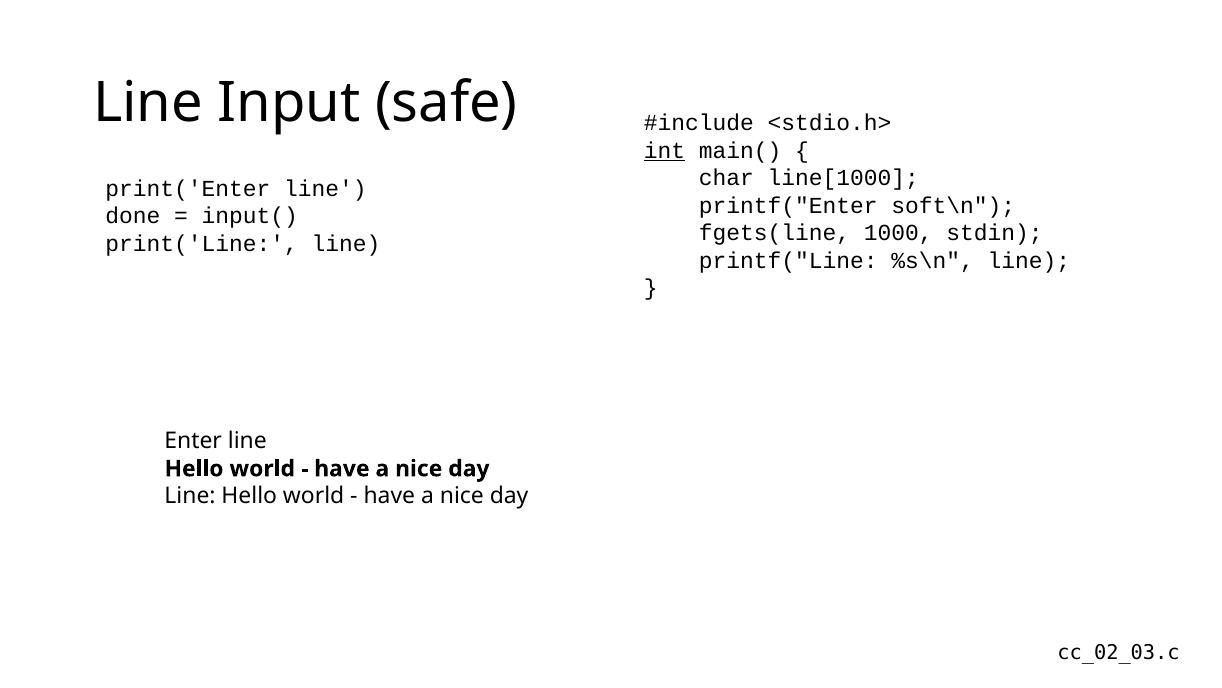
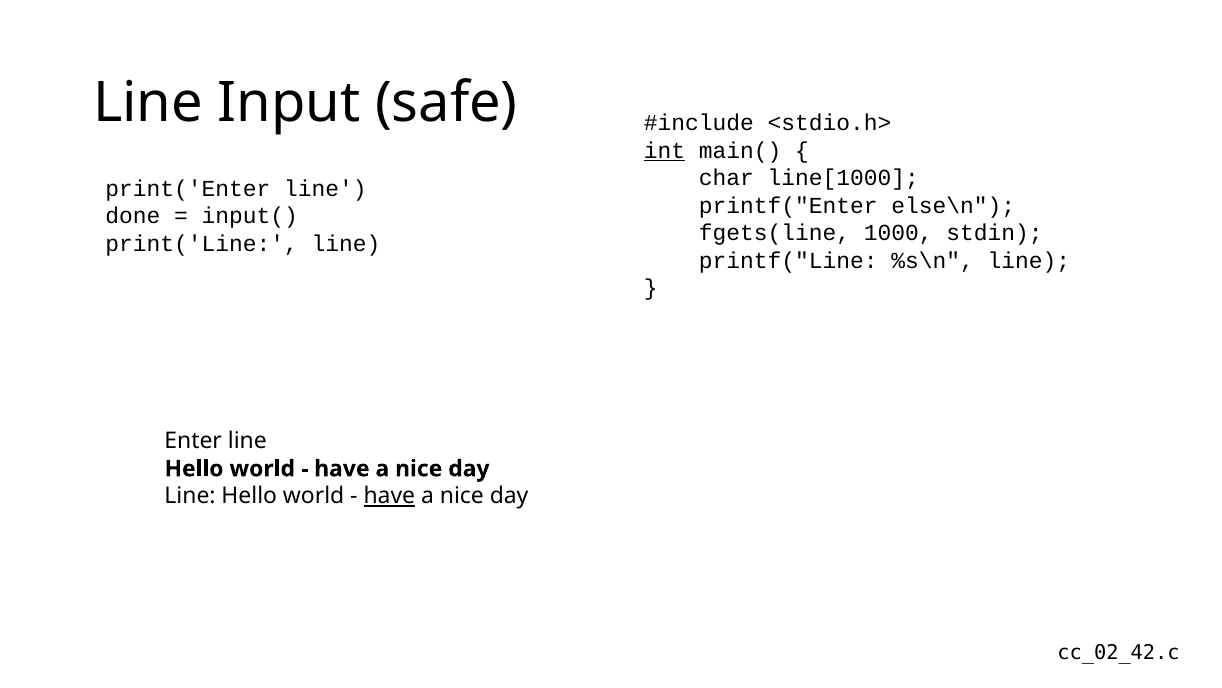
soft\n: soft\n -> else\n
have at (389, 496) underline: none -> present
cc_02_03.c: cc_02_03.c -> cc_02_42.c
